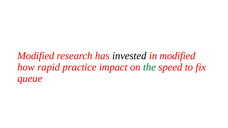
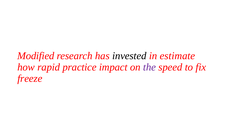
in modified: modified -> estimate
the colour: green -> purple
queue: queue -> freeze
